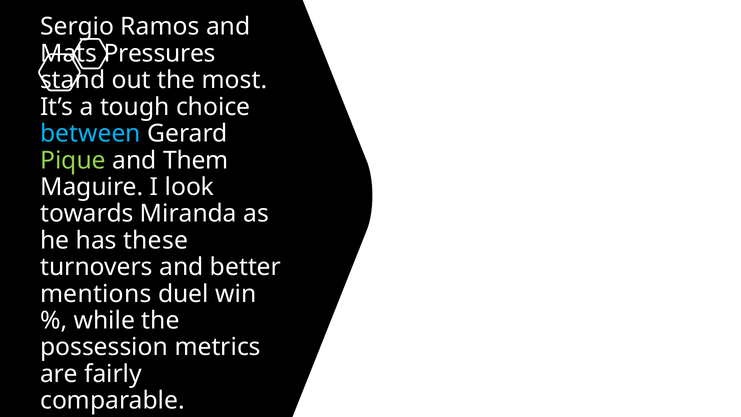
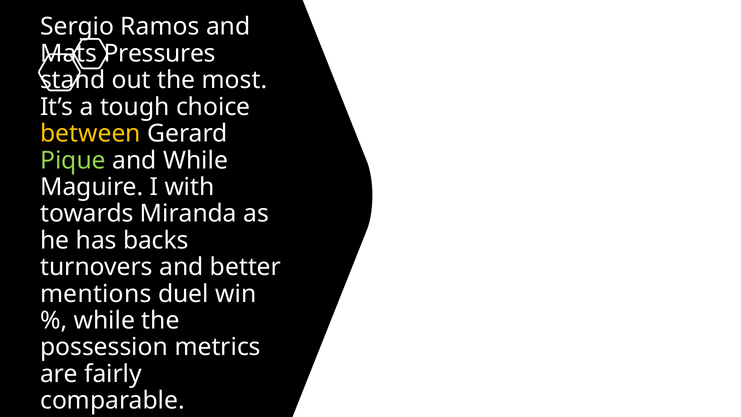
between colour: light blue -> yellow
and Them: Them -> While
look: look -> with
these: these -> backs
